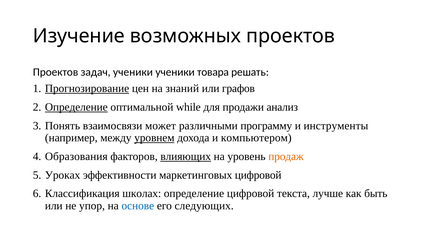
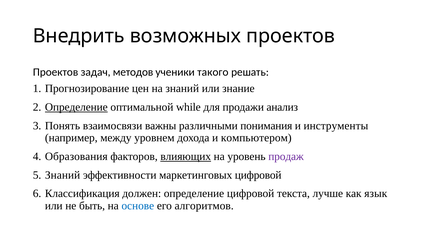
Изучение: Изучение -> Внедрить
задач ученики: ученики -> методов
товара: товара -> такого
Прогнозирование underline: present -> none
графов: графов -> знание
может: может -> важны
программу: программу -> понимания
уровнем underline: present -> none
продаж colour: orange -> purple
Уроках at (63, 175): Уроках -> Знаний
школах: школах -> должен
быть: быть -> язык
упор: упор -> быть
следующих: следующих -> алгоритмов
